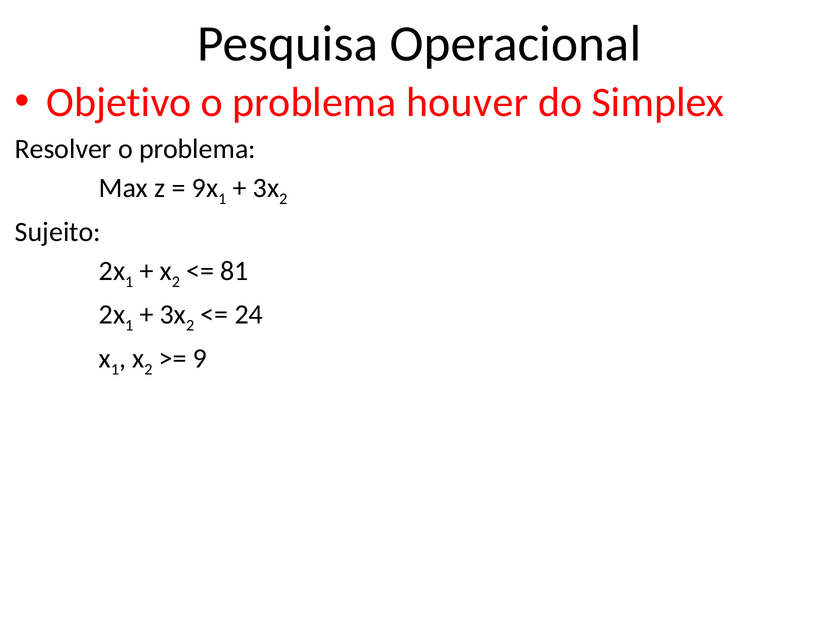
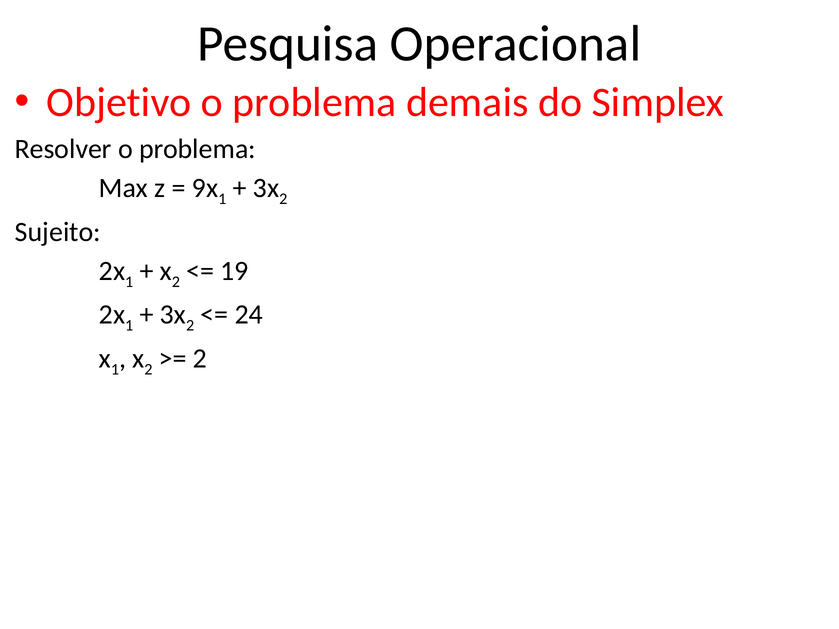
houver: houver -> demais
81: 81 -> 19
9 at (200, 359): 9 -> 2
